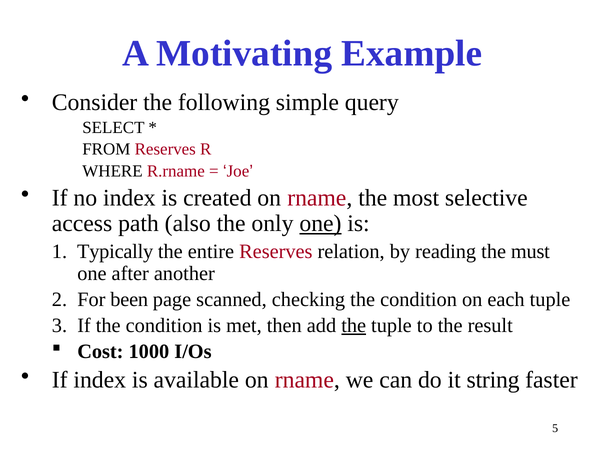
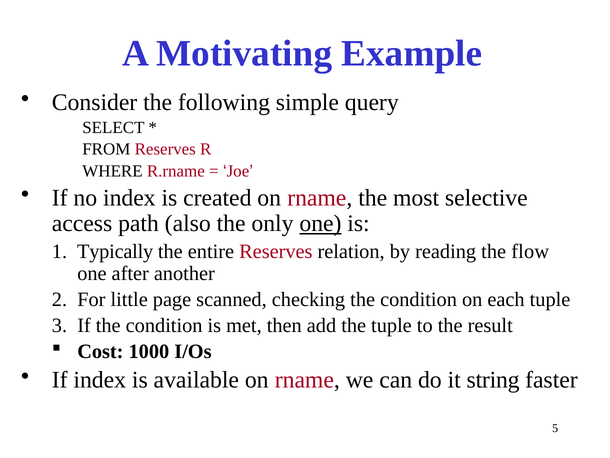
must: must -> flow
been: been -> little
the at (354, 325) underline: present -> none
